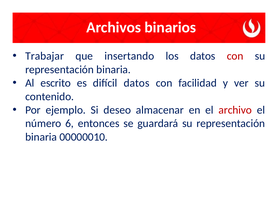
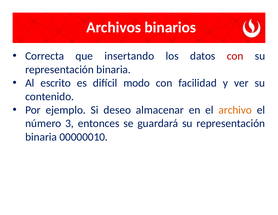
Trabajar: Trabajar -> Correcta
difícil datos: datos -> modo
archivo colour: red -> orange
6: 6 -> 3
